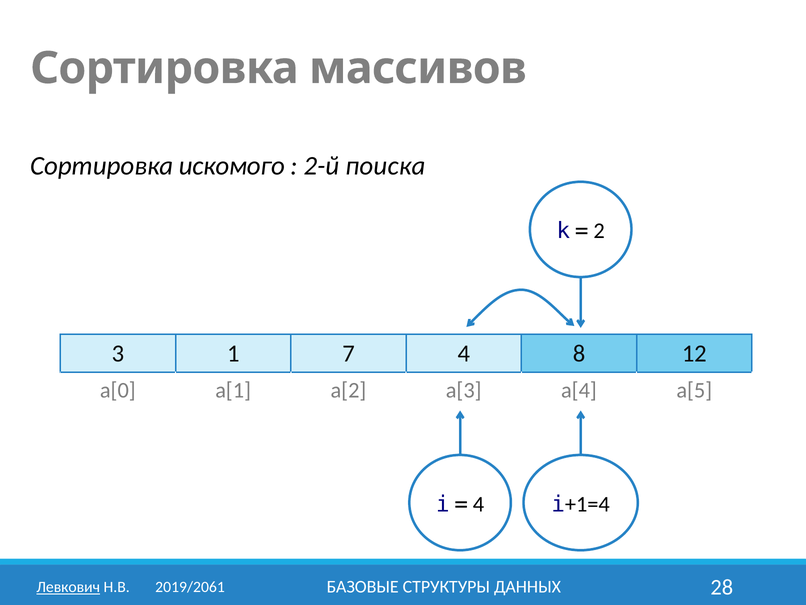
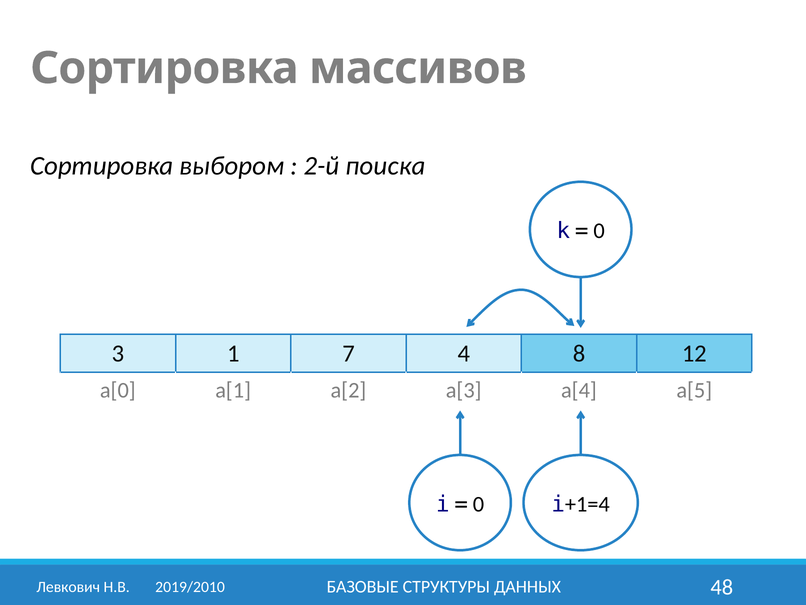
искомого: искомого -> выбором
2 at (599, 231): 2 -> 0
4 at (478, 504): 4 -> 0
28: 28 -> 48
Левкович underline: present -> none
2019/2061: 2019/2061 -> 2019/2010
